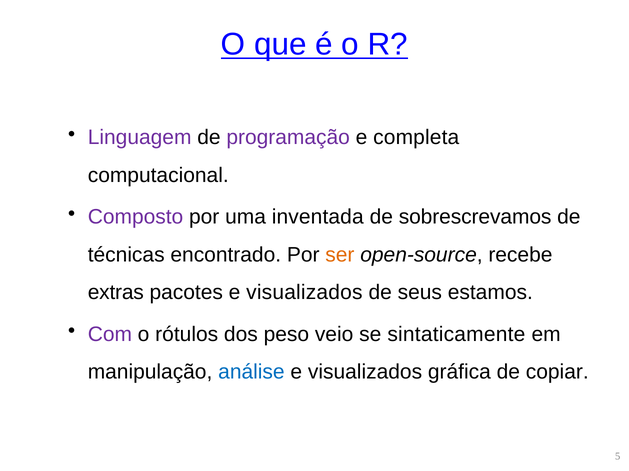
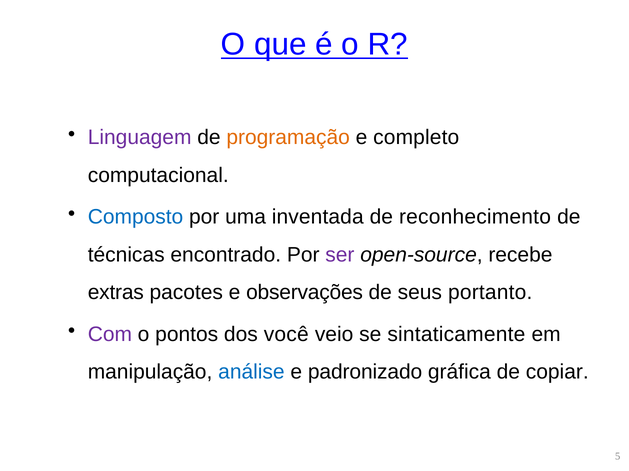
programação colour: purple -> orange
completa: completa -> completo
Composto colour: purple -> blue
sobrescrevamos: sobrescrevamos -> reconhecimento
ser colour: orange -> purple
pacotes e visualizados: visualizados -> observações
estamos: estamos -> portanto
rótulos: rótulos -> pontos
peso: peso -> você
visualizados at (365, 373): visualizados -> padronizado
